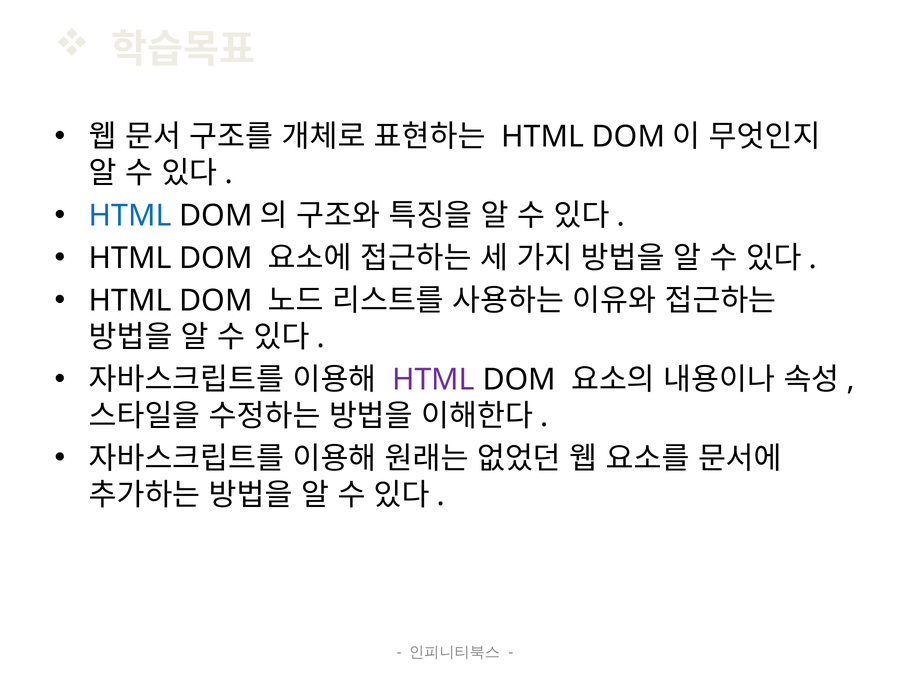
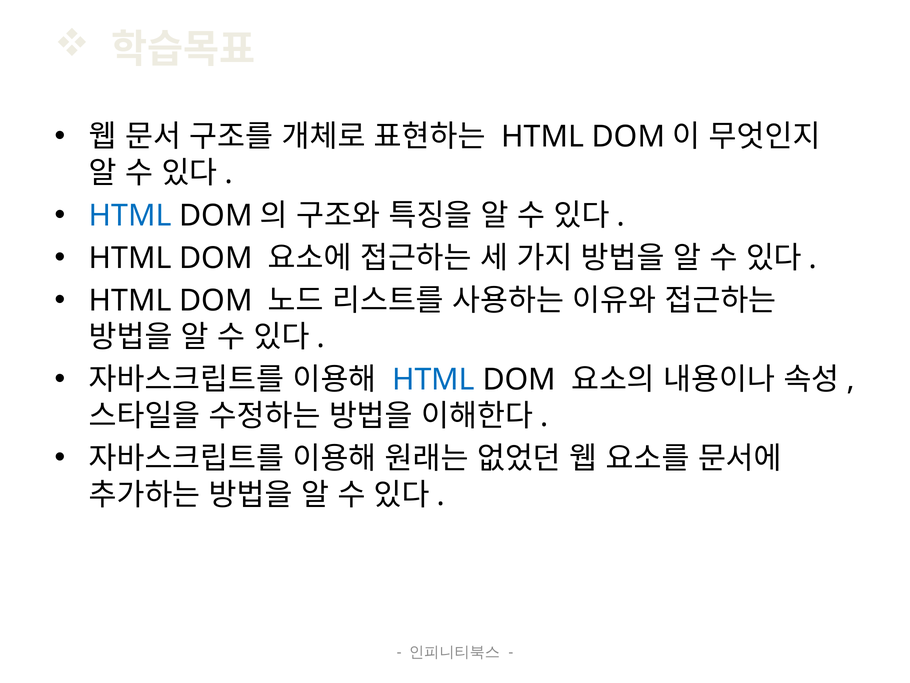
HTML at (433, 379) colour: purple -> blue
